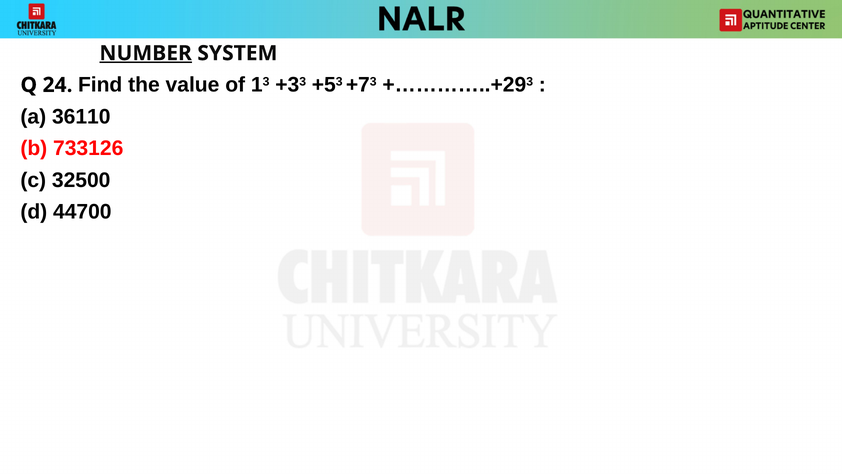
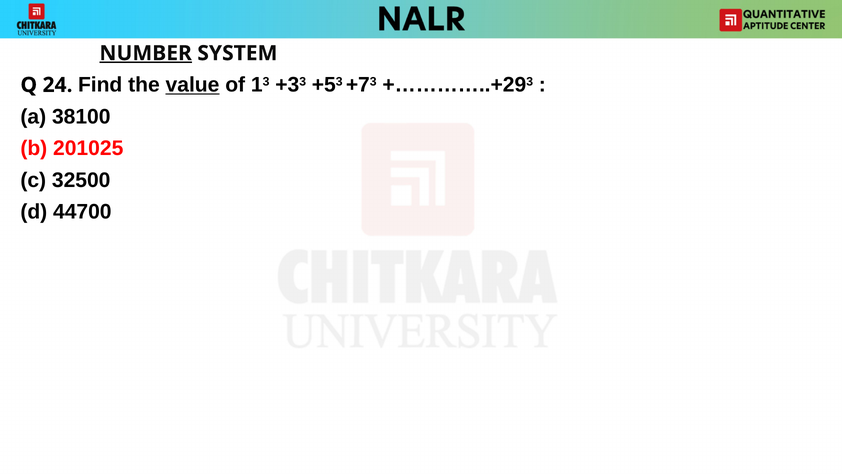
value underline: none -> present
36110: 36110 -> 38100
733126: 733126 -> 201025
